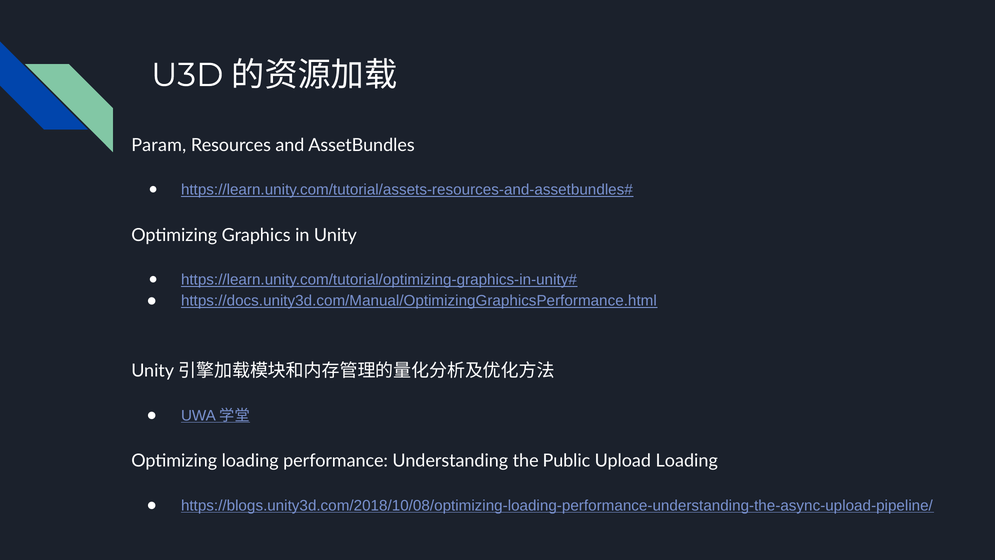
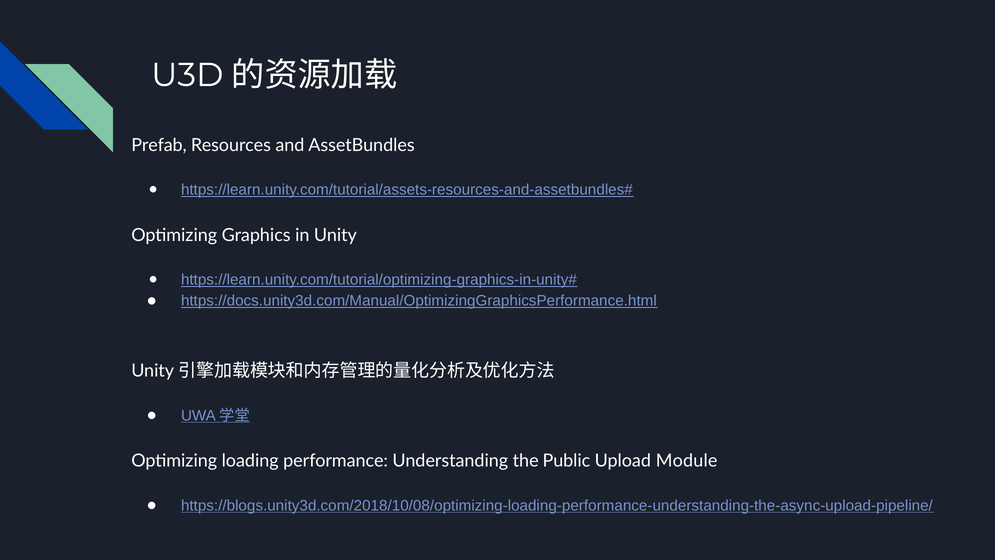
Param: Param -> Prefab
Upload Loading: Loading -> Module
